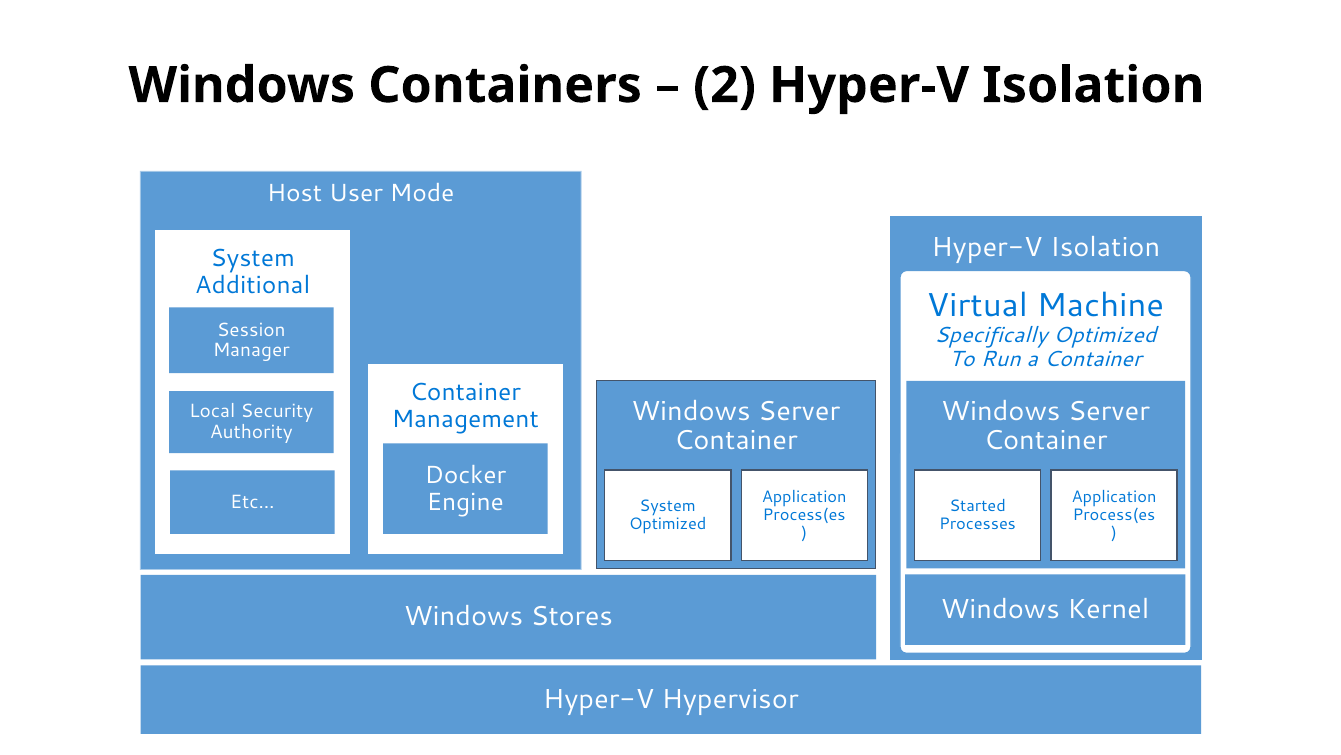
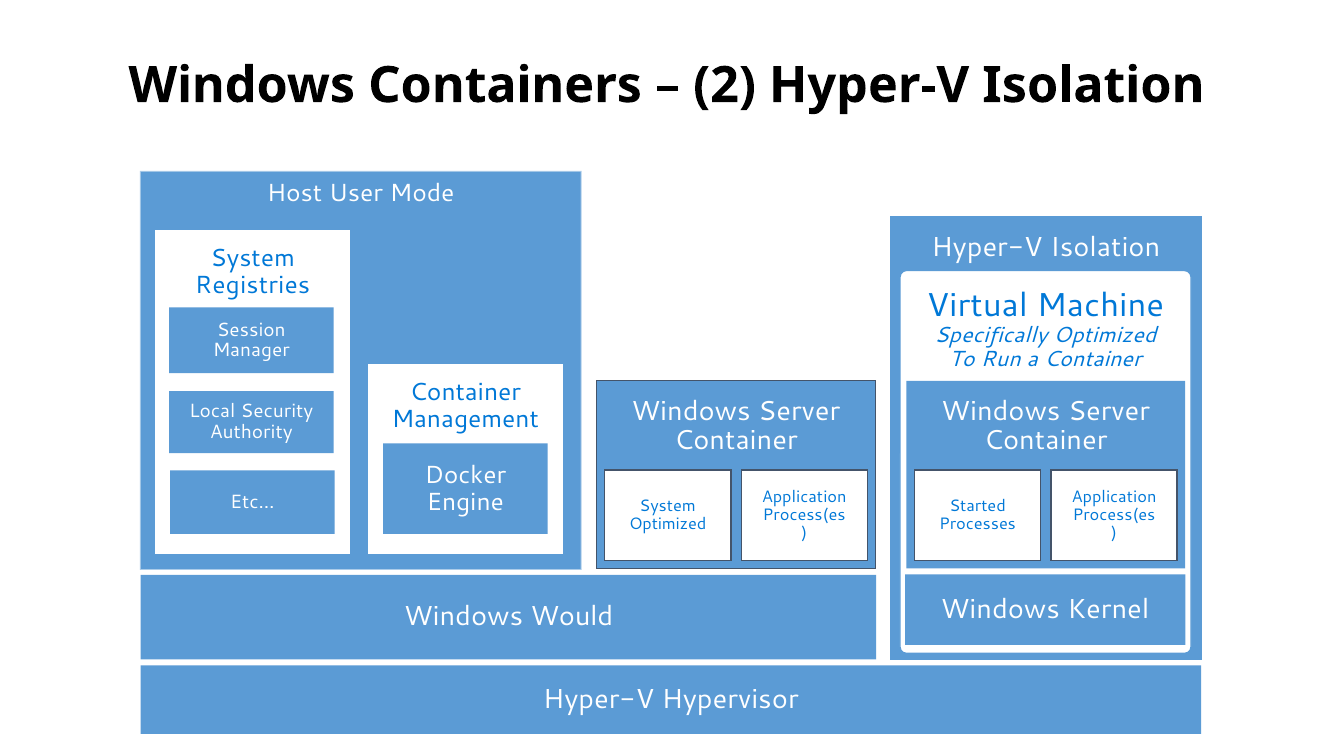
Additional: Additional -> Registries
Stores: Stores -> Would
